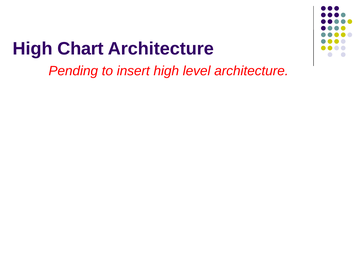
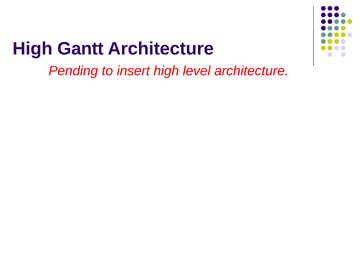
Chart: Chart -> Gantt
